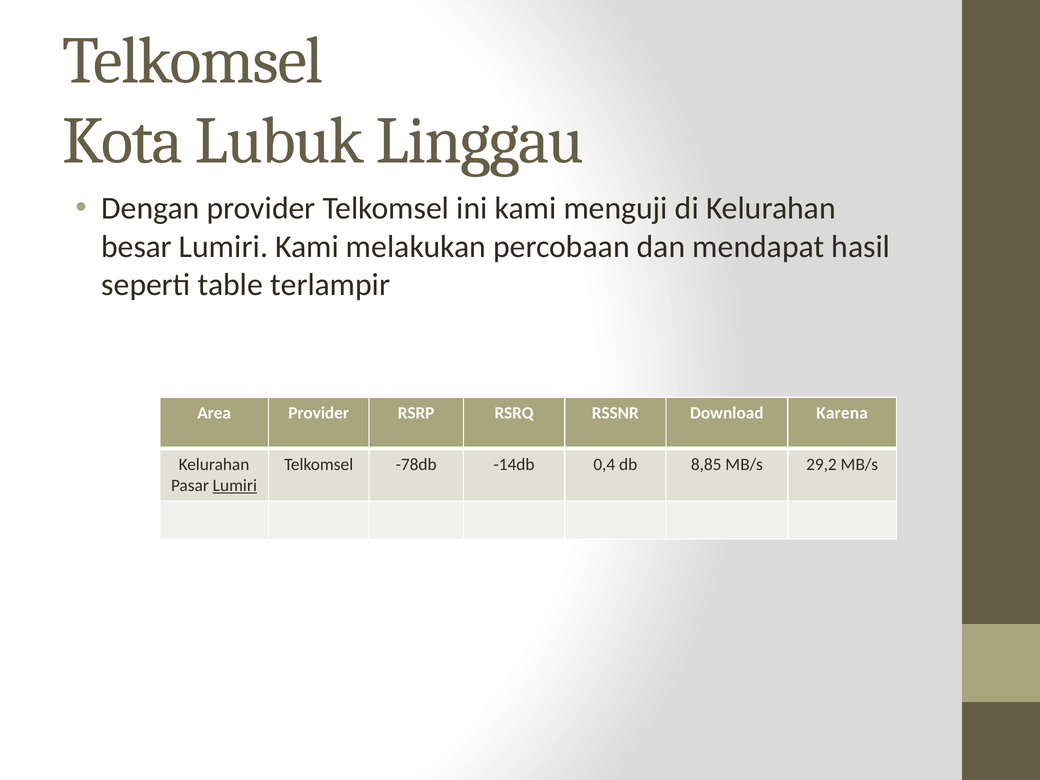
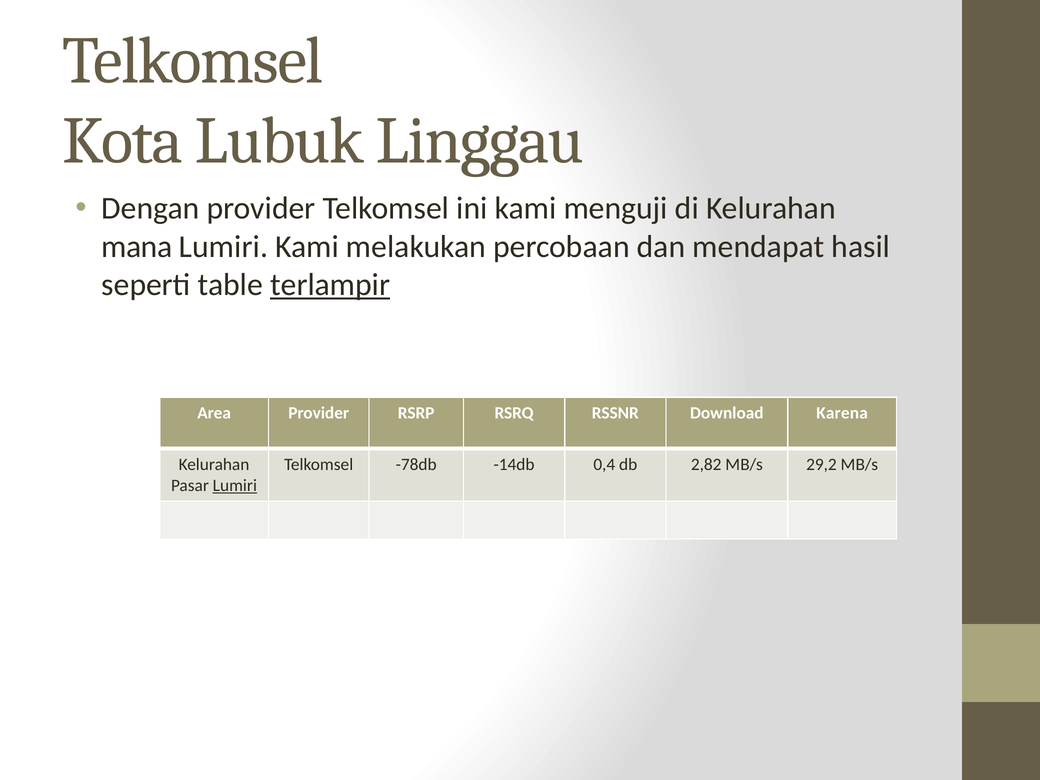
besar: besar -> mana
terlampir underline: none -> present
8,85: 8,85 -> 2,82
